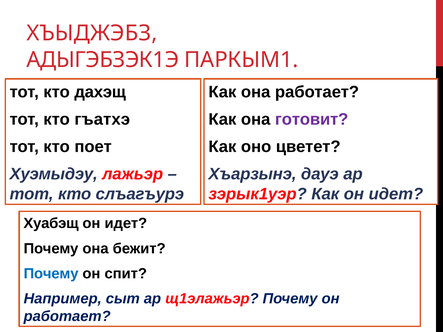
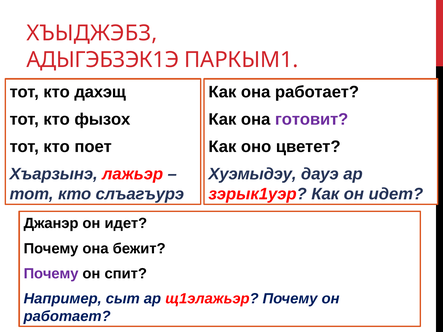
гъатхэ: гъатхэ -> фызох
Хуэмыдэу: Хуэмыдэу -> Хъарзынэ
Хъарзынэ: Хъарзынэ -> Хуэмыдэу
Хуабэщ: Хуабэщ -> Джанэр
Почему at (51, 274) colour: blue -> purple
